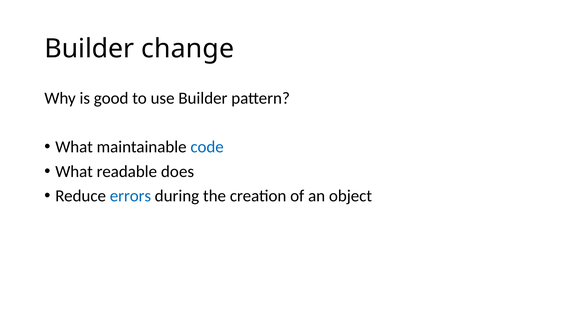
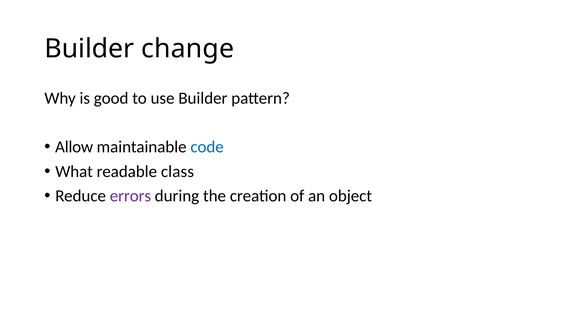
What at (74, 147): What -> Allow
does: does -> class
errors colour: blue -> purple
